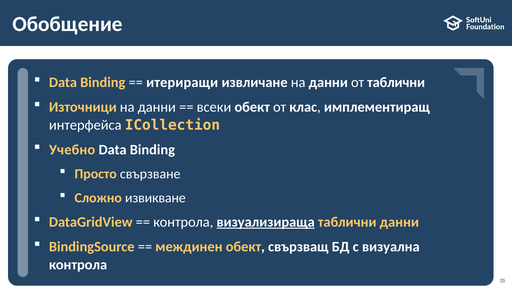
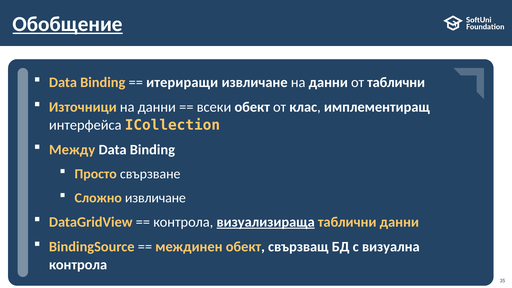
Обобщение underline: none -> present
Учебно: Учебно -> Между
Сложно извикване: извикване -> извличане
